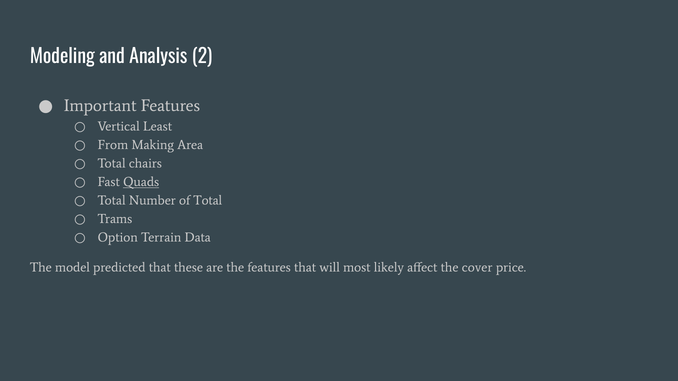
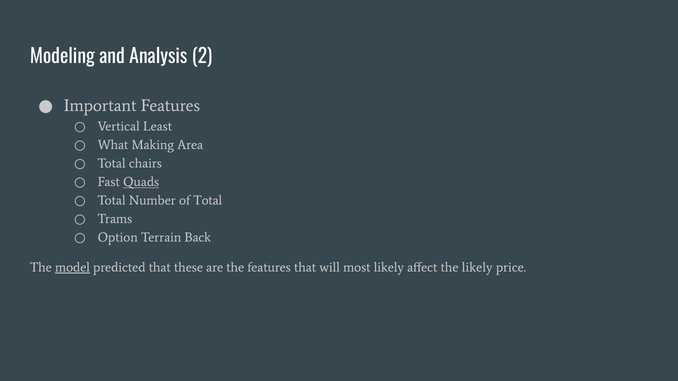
From: From -> What
Data: Data -> Back
model underline: none -> present
the cover: cover -> likely
